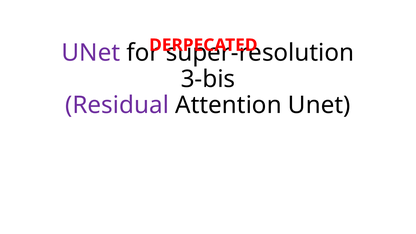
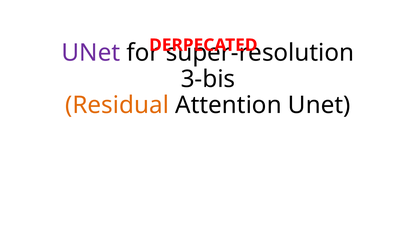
Residual colour: purple -> orange
